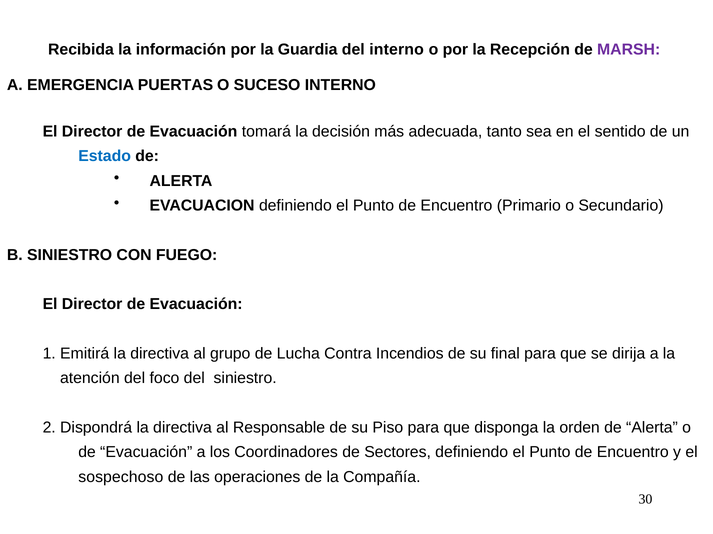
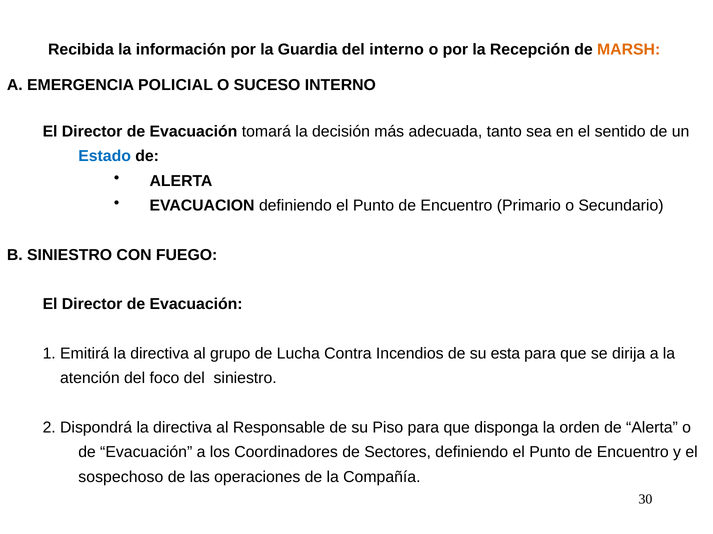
MARSH colour: purple -> orange
PUERTAS: PUERTAS -> POLICIAL
final: final -> esta
